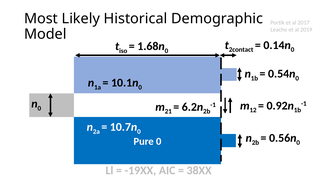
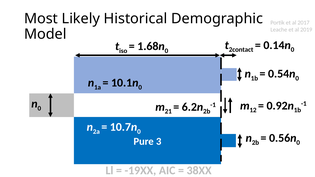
Pure 0: 0 -> 3
